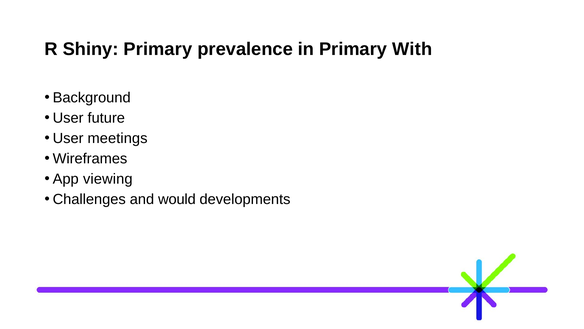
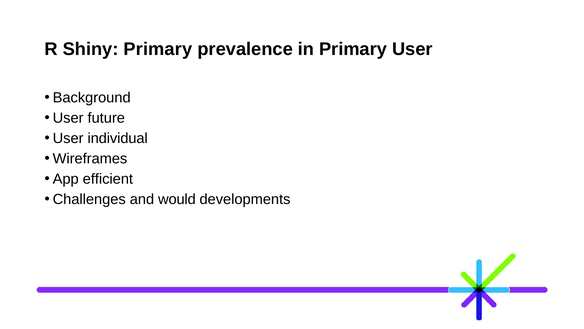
Primary With: With -> User
meetings: meetings -> individual
viewing: viewing -> efficient
